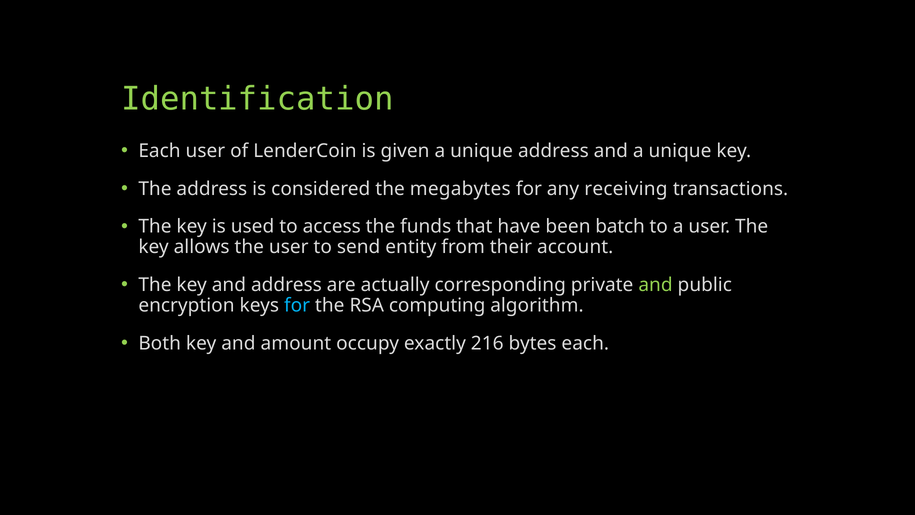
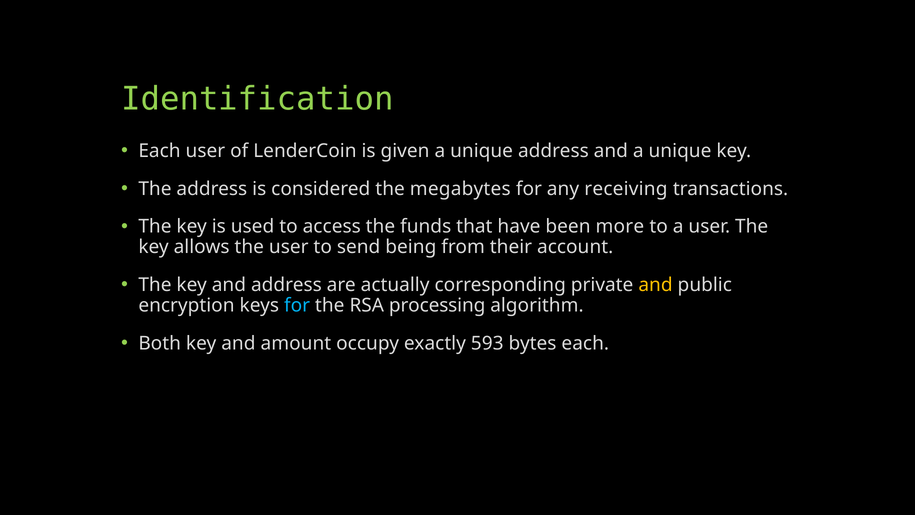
batch: batch -> more
entity: entity -> being
and at (656, 285) colour: light green -> yellow
computing: computing -> processing
216: 216 -> 593
